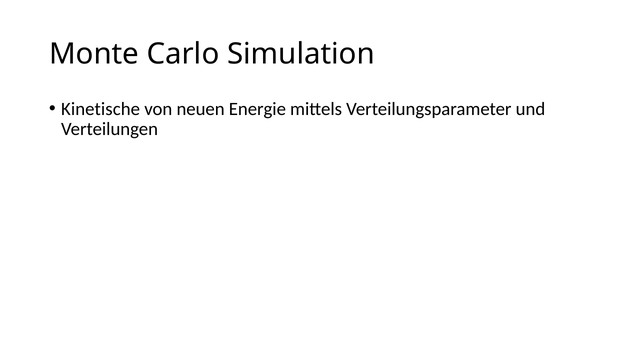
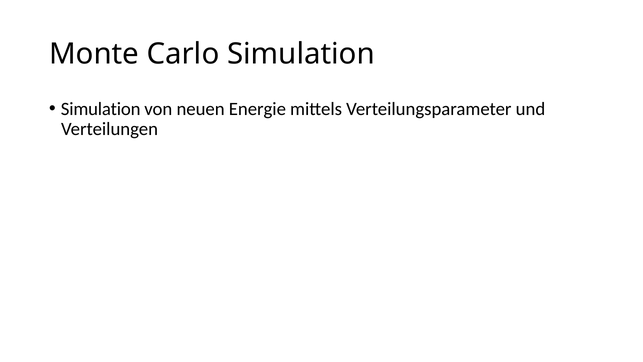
Kinetische at (101, 109): Kinetische -> Simulation
